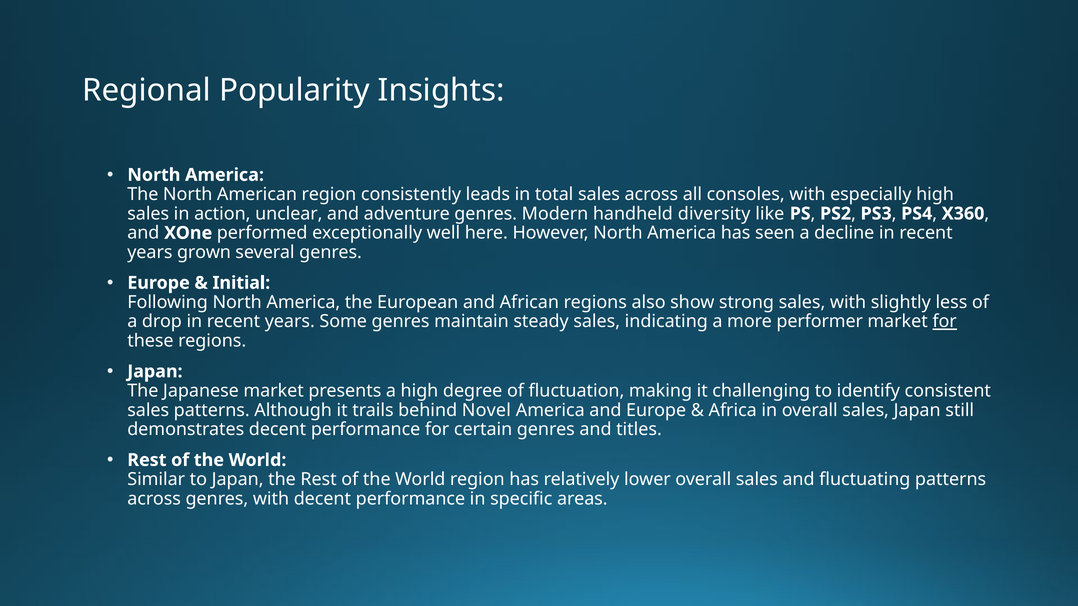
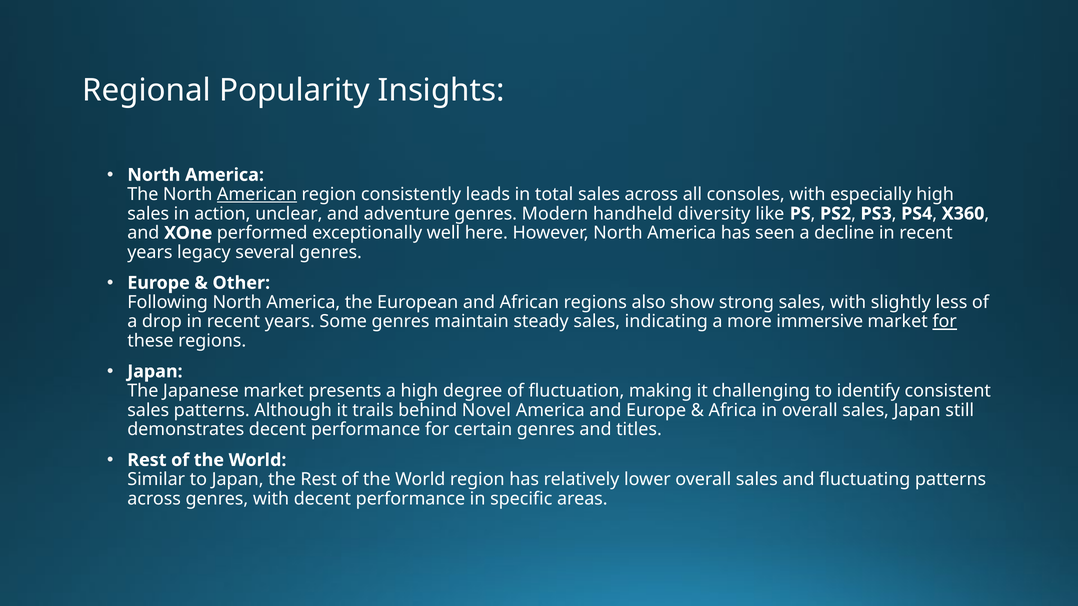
American underline: none -> present
grown: grown -> legacy
Initial: Initial -> Other
performer: performer -> immersive
